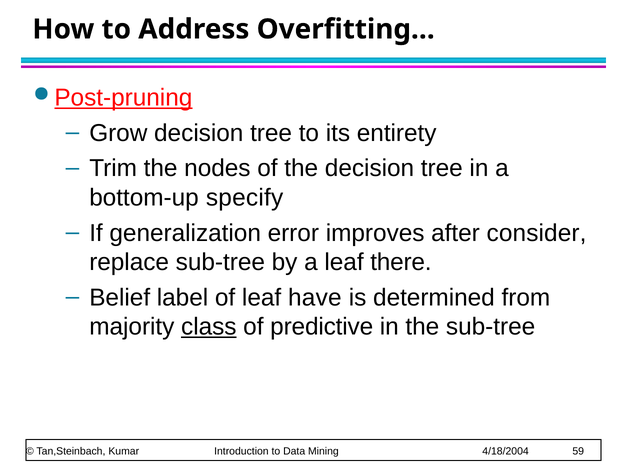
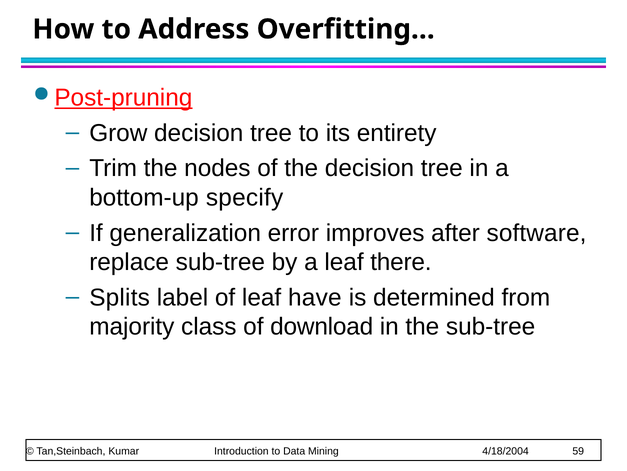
consider: consider -> software
Belief: Belief -> Splits
class underline: present -> none
predictive: predictive -> download
